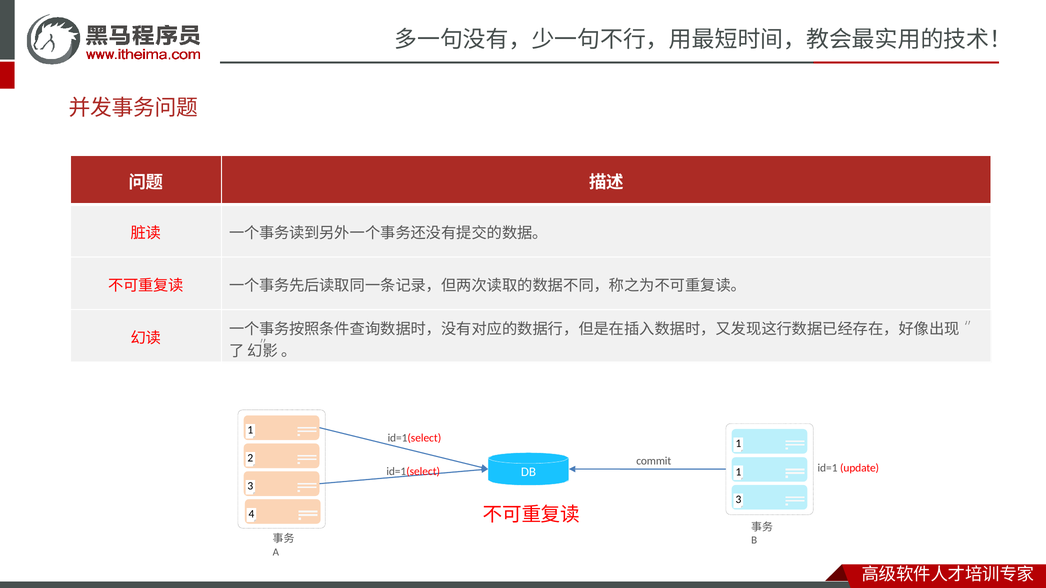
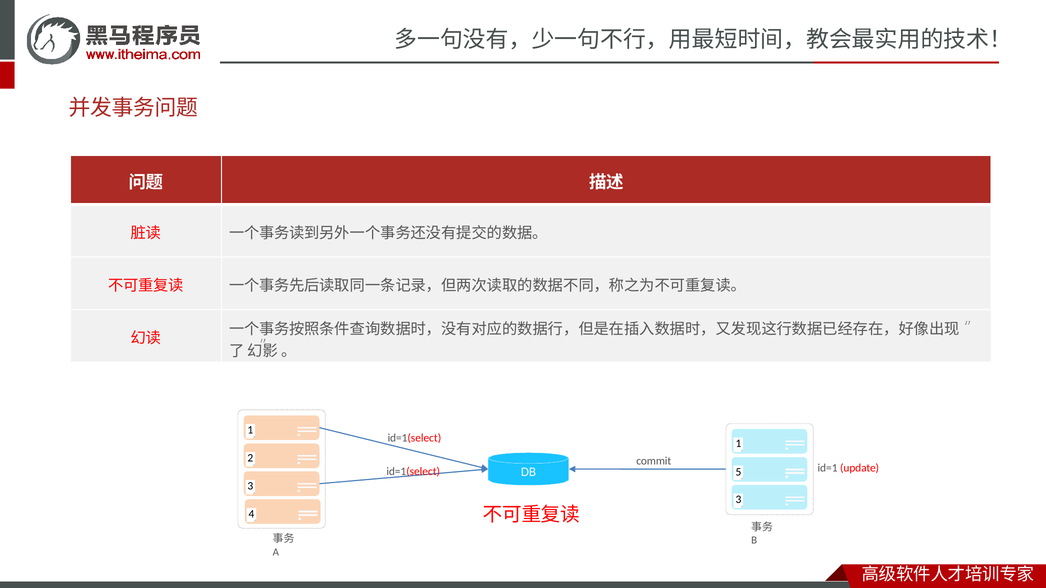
DB 1: 1 -> 5
